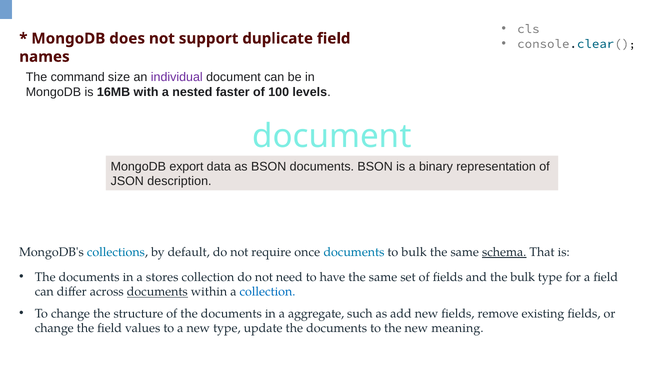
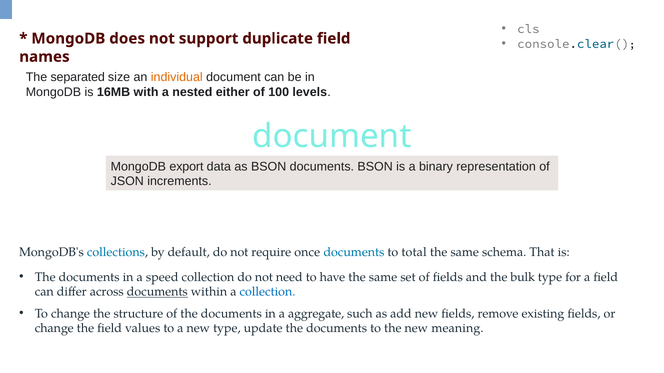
command: command -> separated
individual colour: purple -> orange
faster: faster -> either
description: description -> increments
to bulk: bulk -> total
schema underline: present -> none
stores: stores -> speed
